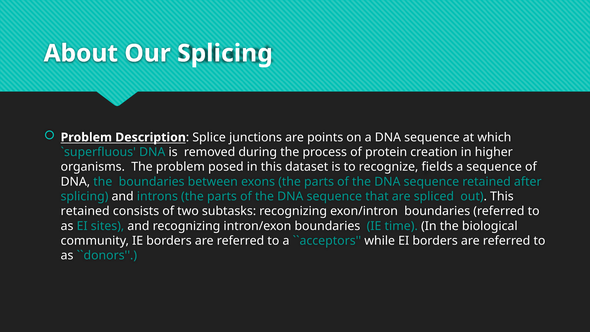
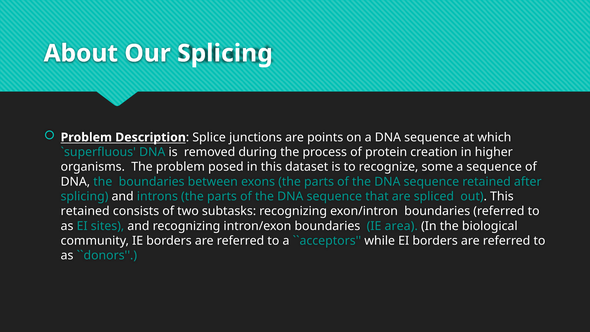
fields: fields -> some
time: time -> area
